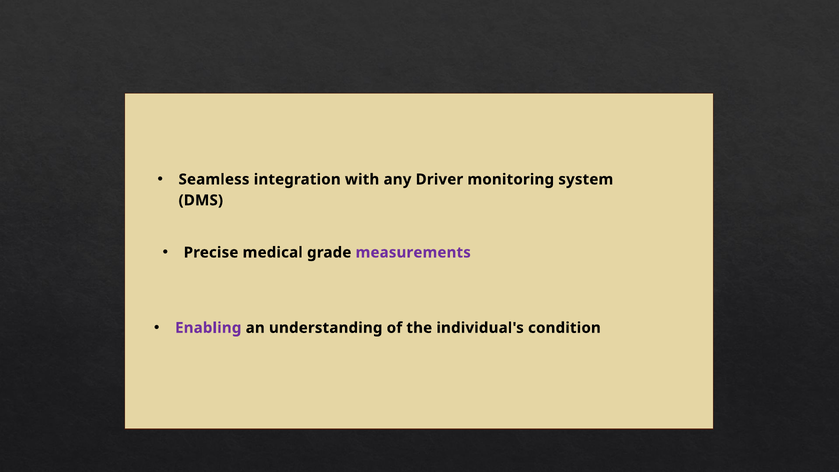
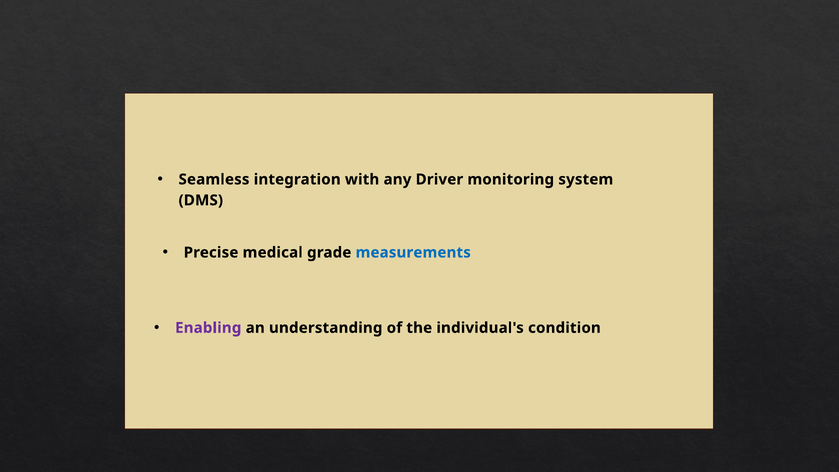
measurements colour: purple -> blue
